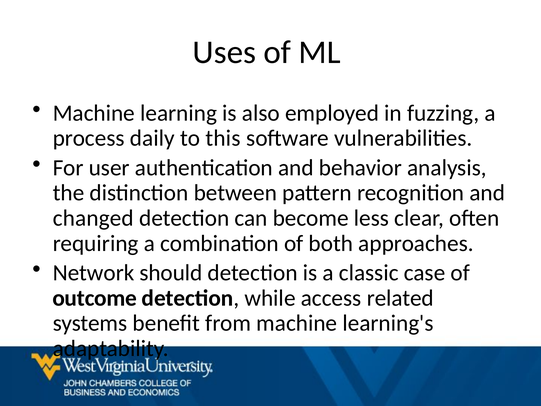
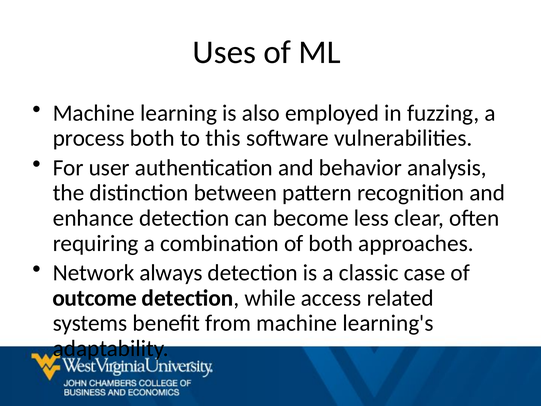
process daily: daily -> both
changed: changed -> enhance
should: should -> always
